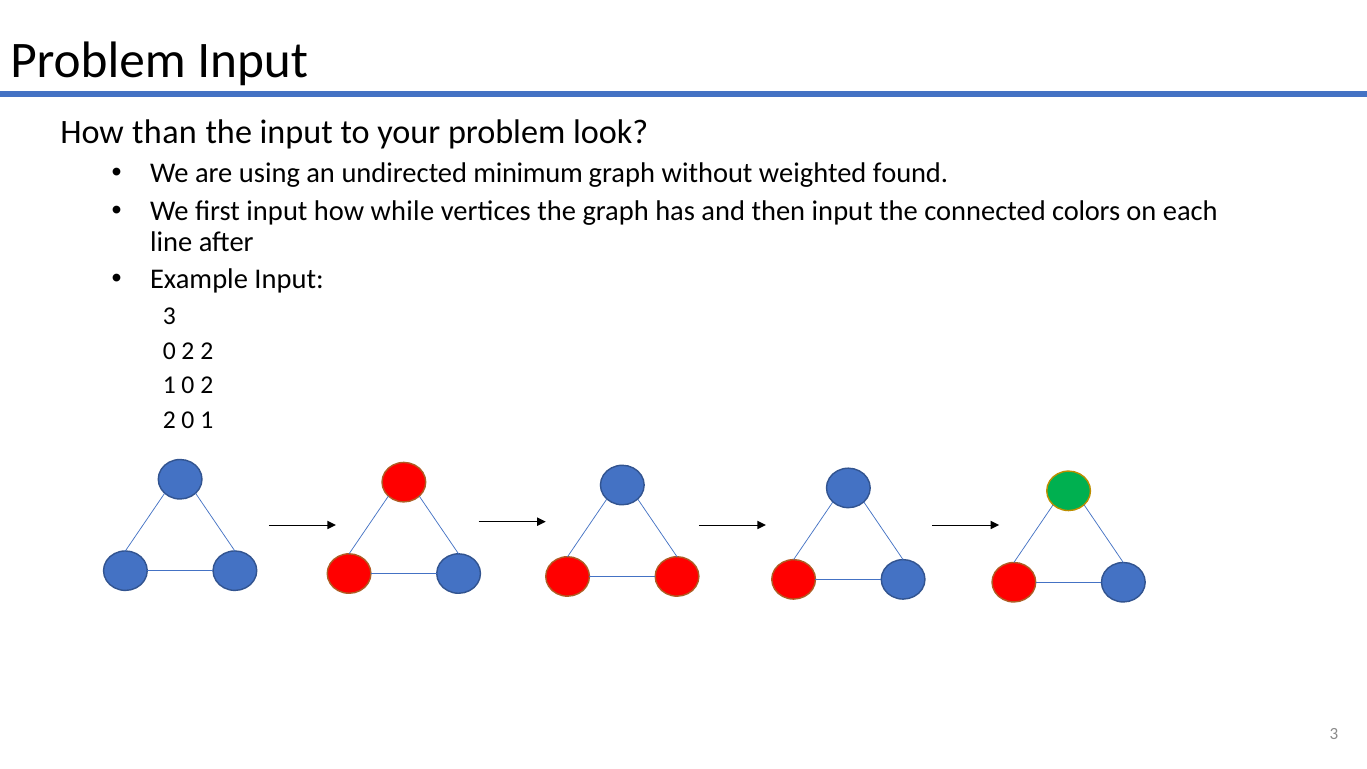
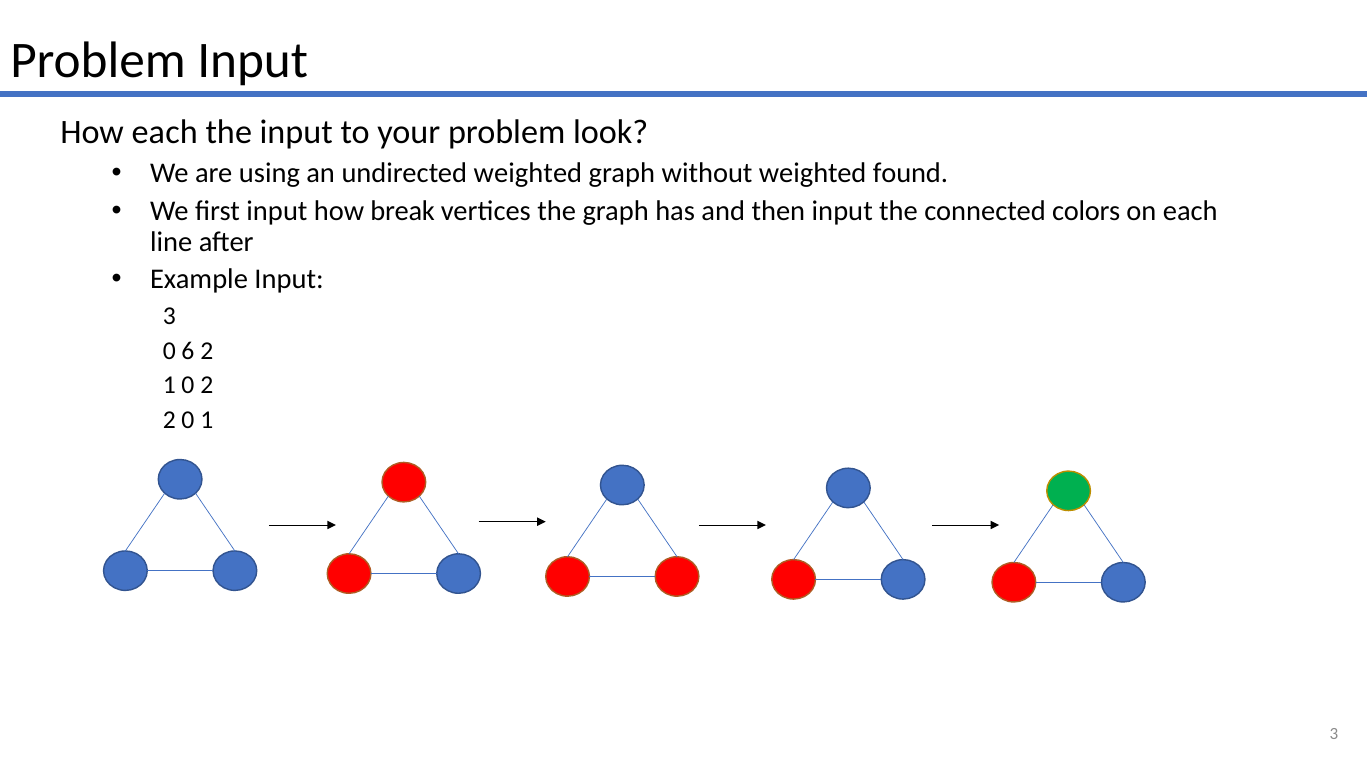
How than: than -> each
undirected minimum: minimum -> weighted
while: while -> break
2 at (188, 351): 2 -> 6
